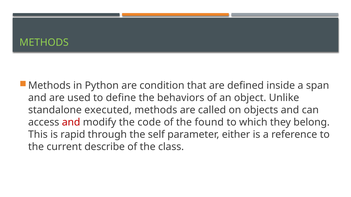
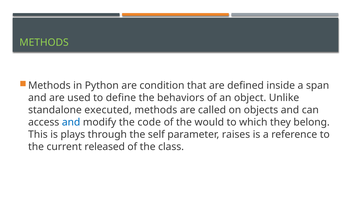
and at (71, 123) colour: red -> blue
found: found -> would
rapid: rapid -> plays
either: either -> raises
describe: describe -> released
